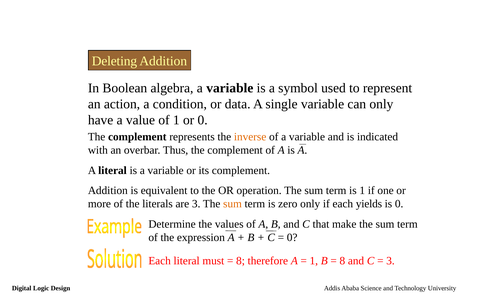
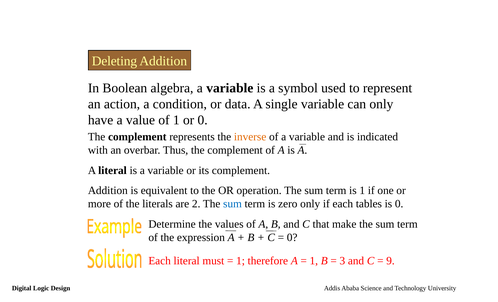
are 3: 3 -> 2
sum at (232, 204) colour: orange -> blue
yields: yields -> tables
8 at (241, 261): 8 -> 1
8 at (342, 261): 8 -> 3
3 at (390, 261): 3 -> 9
